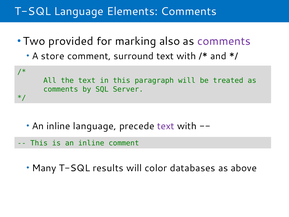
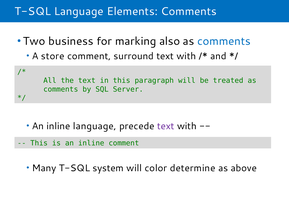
provided: provided -> business
comments at (224, 41) colour: purple -> blue
results: results -> system
databases: databases -> determine
